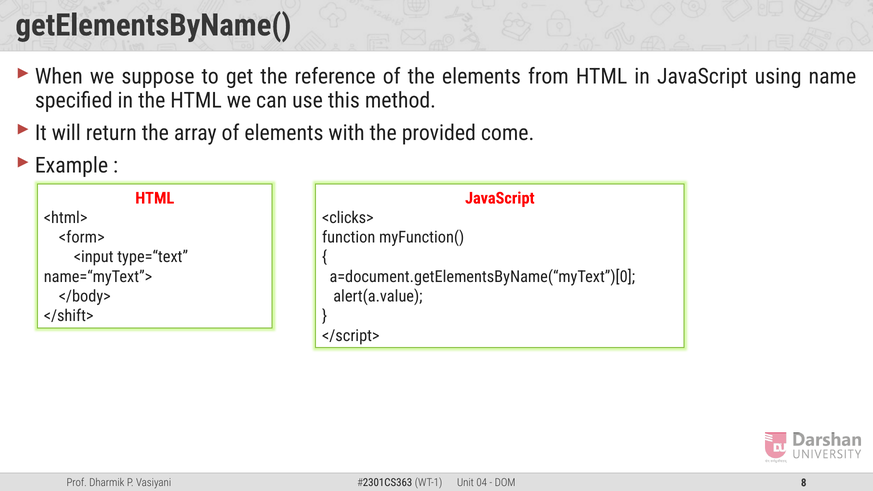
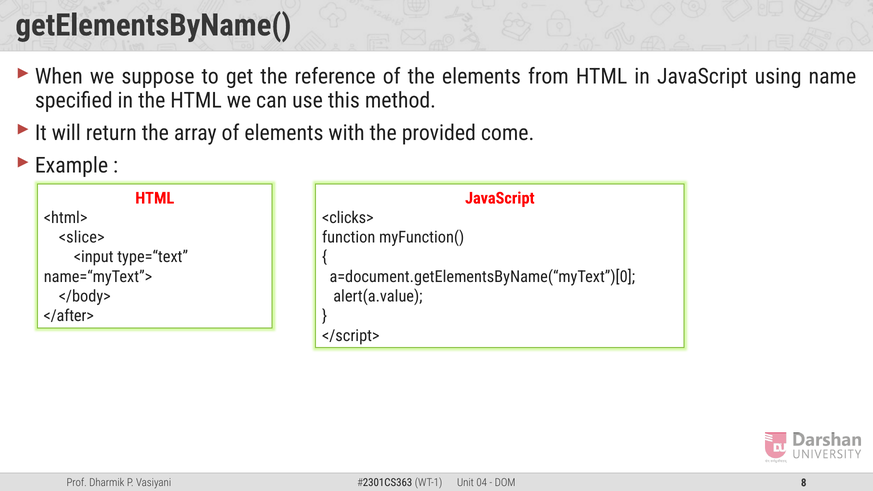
<form>: <form> -> <slice>
</shift>: </shift> -> </after>
